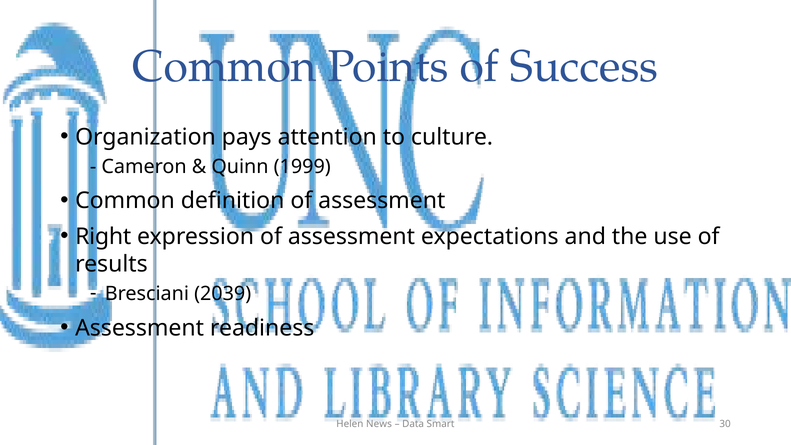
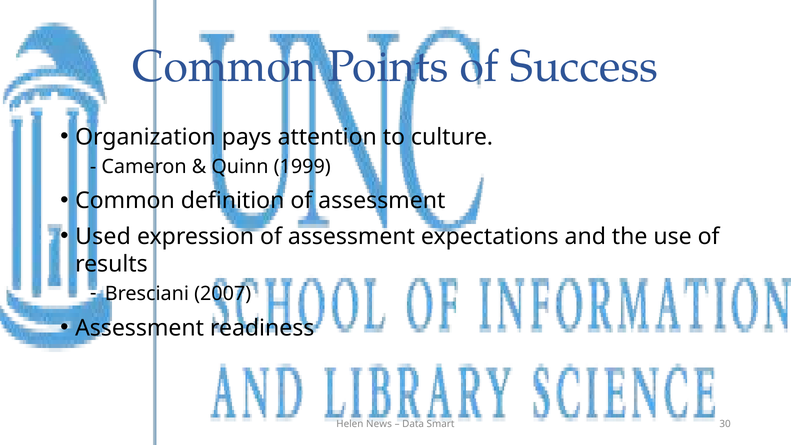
Right: Right -> Used
2039: 2039 -> 2007
